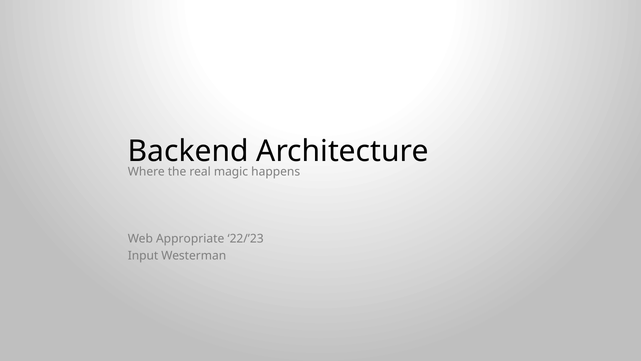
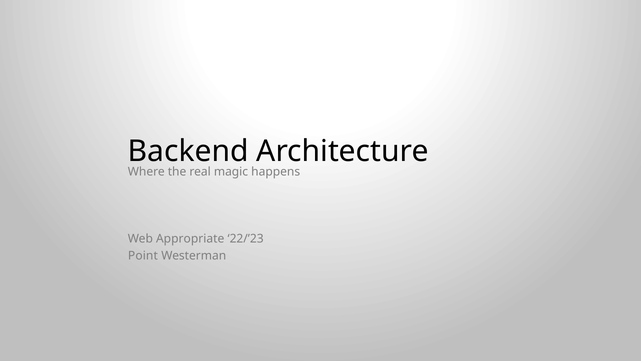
Input: Input -> Point
